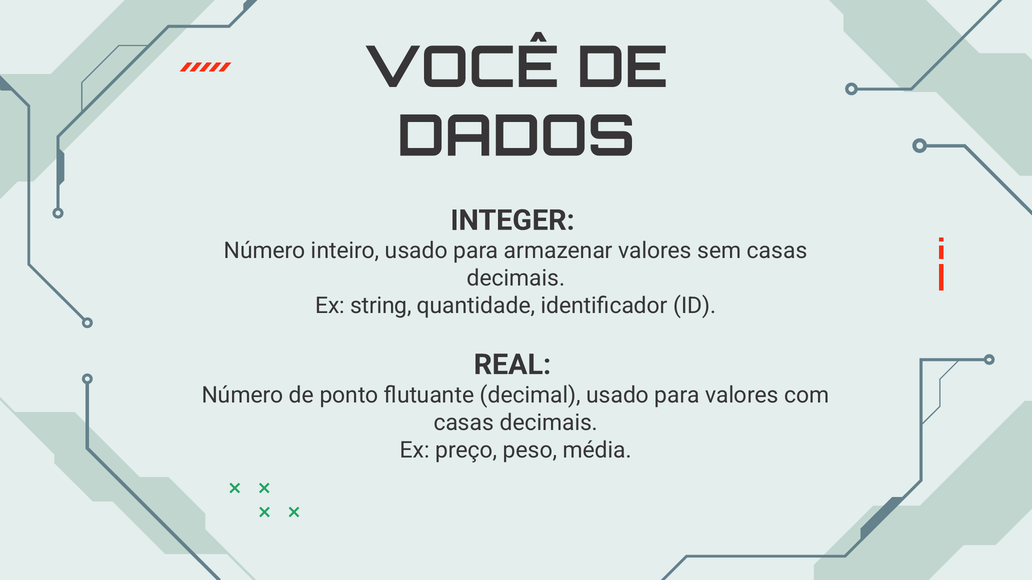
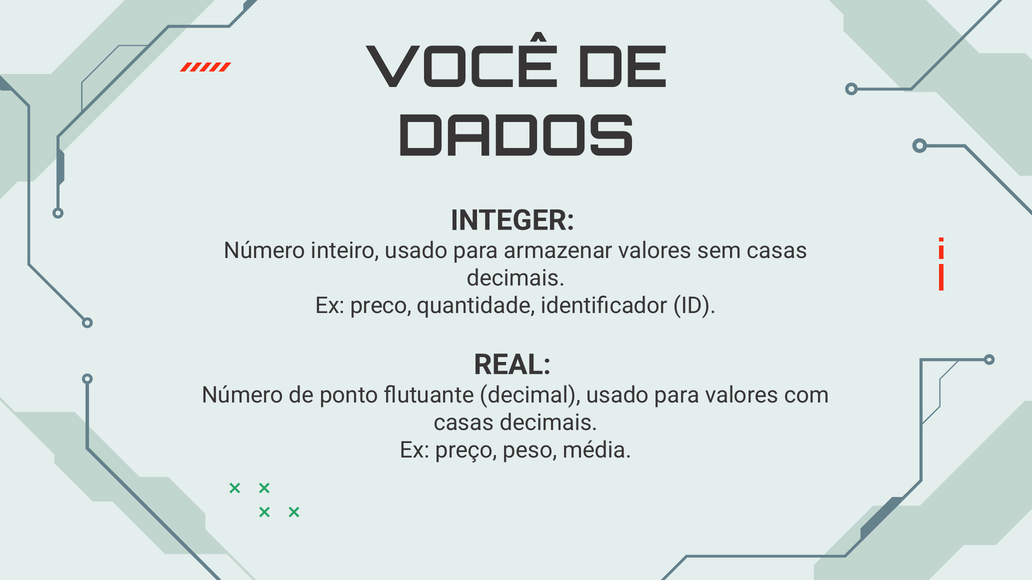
string: string -> preco
